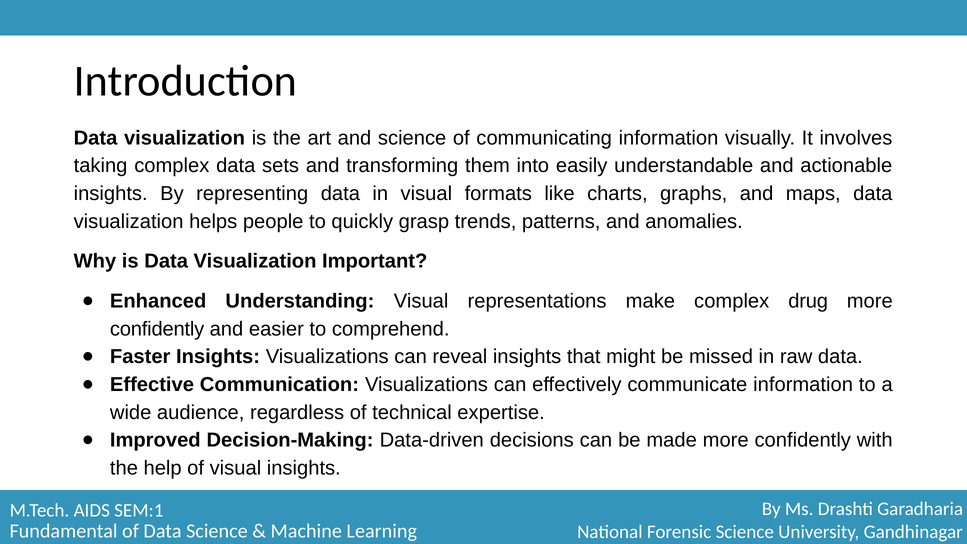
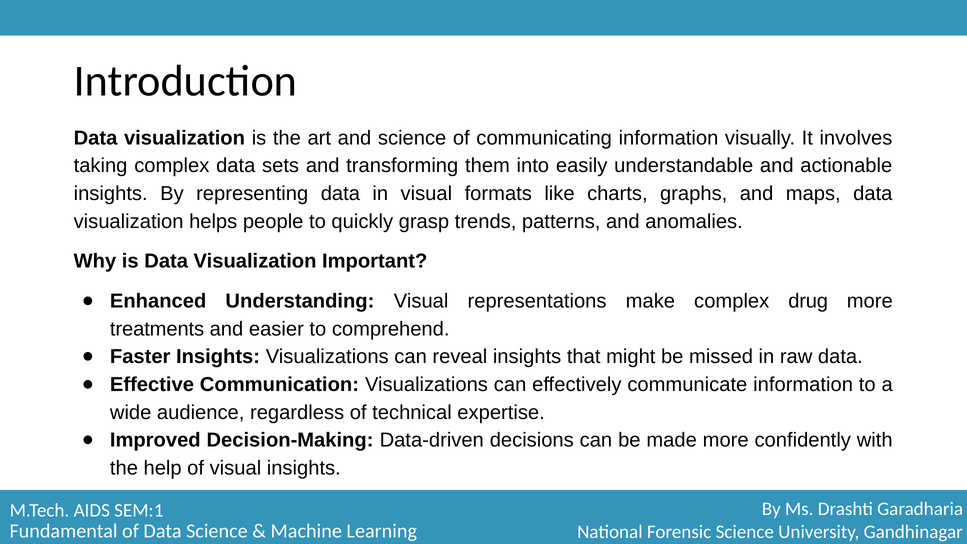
confidently at (157, 329): confidently -> treatments
